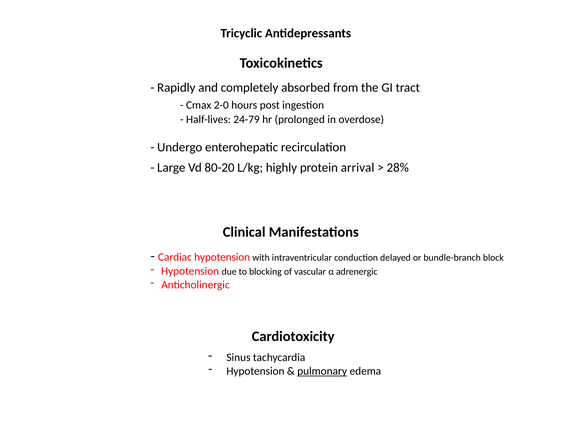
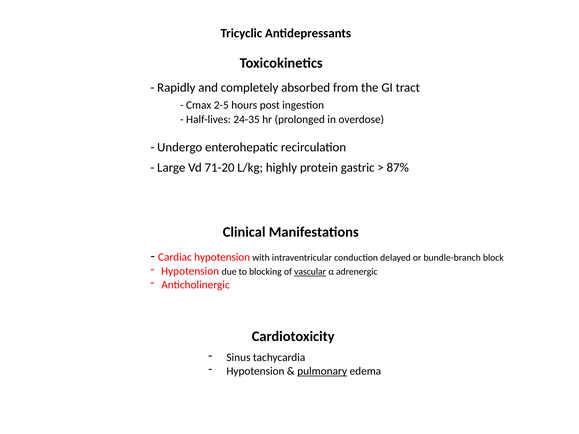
2-0: 2-0 -> 2-5
24-79: 24-79 -> 24-35
80-20: 80-20 -> 71-20
arrival: arrival -> gastric
28%: 28% -> 87%
vascular underline: none -> present
